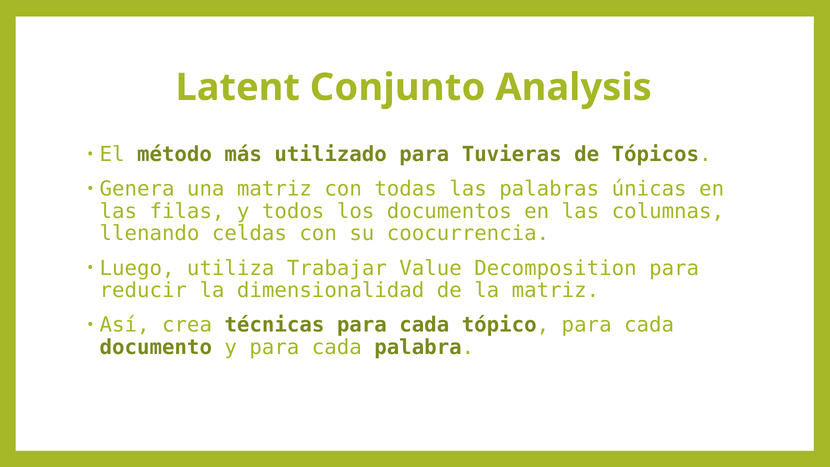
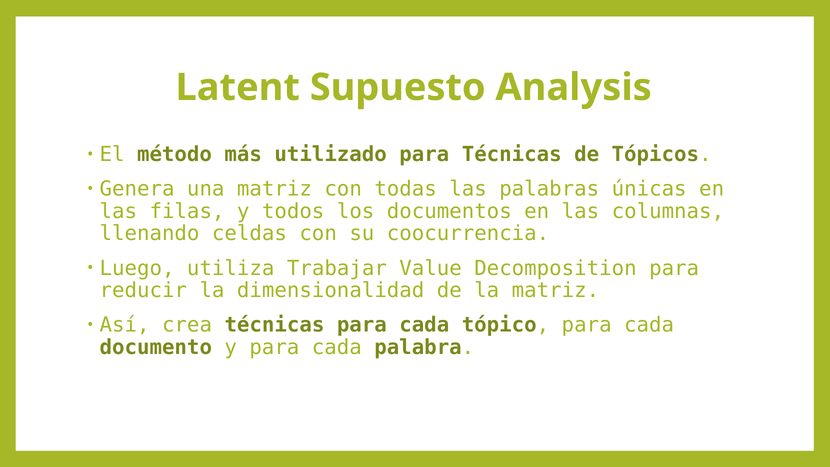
Conjunto: Conjunto -> Supuesto
para Tuvieras: Tuvieras -> Técnicas
